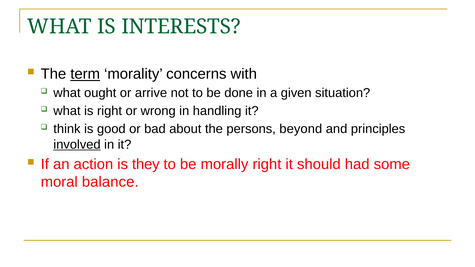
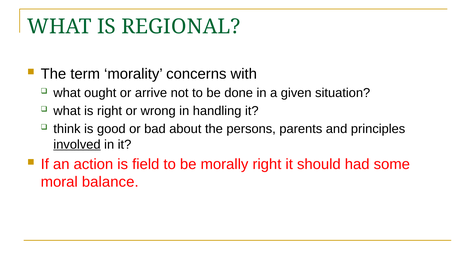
INTERESTS: INTERESTS -> REGIONAL
term underline: present -> none
beyond: beyond -> parents
they: they -> field
